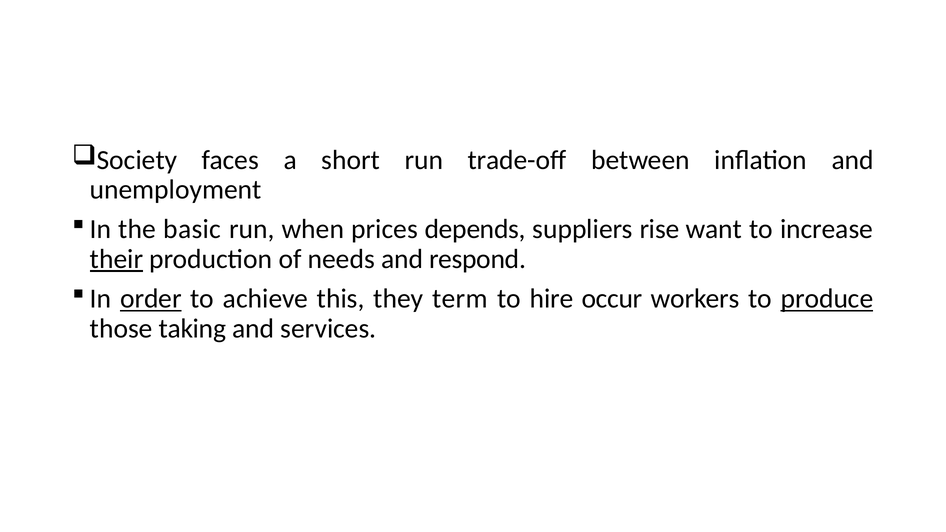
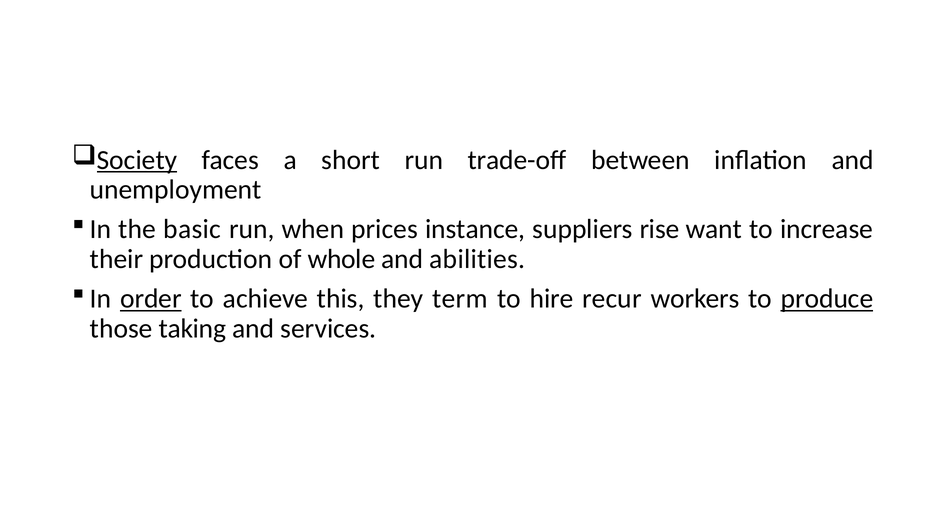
Society underline: none -> present
depends: depends -> instance
their underline: present -> none
needs: needs -> whole
respond: respond -> abilities
occur: occur -> recur
